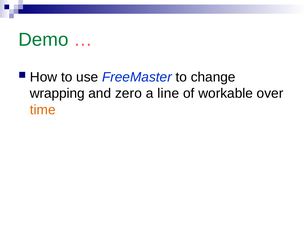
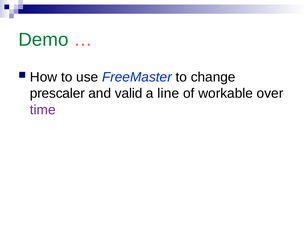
wrapping: wrapping -> prescaler
zero: zero -> valid
time colour: orange -> purple
